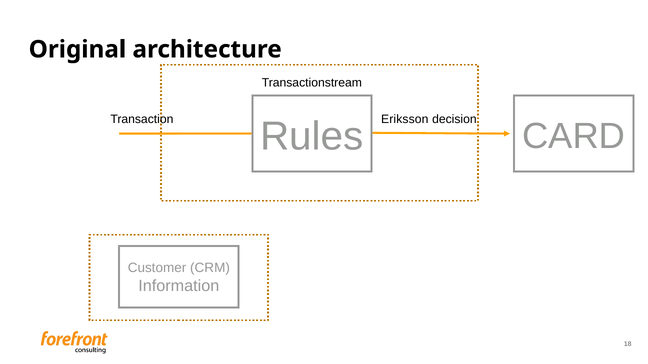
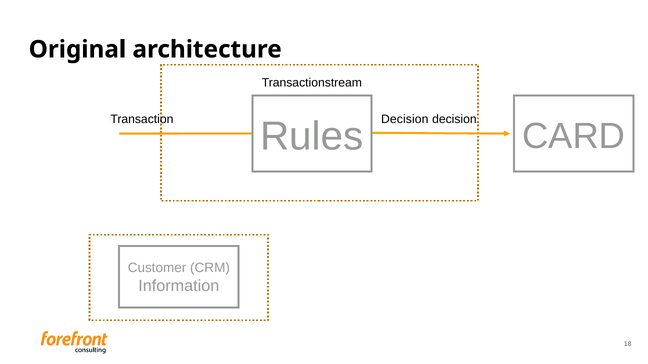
Transaction Eriksson: Eriksson -> Decision
